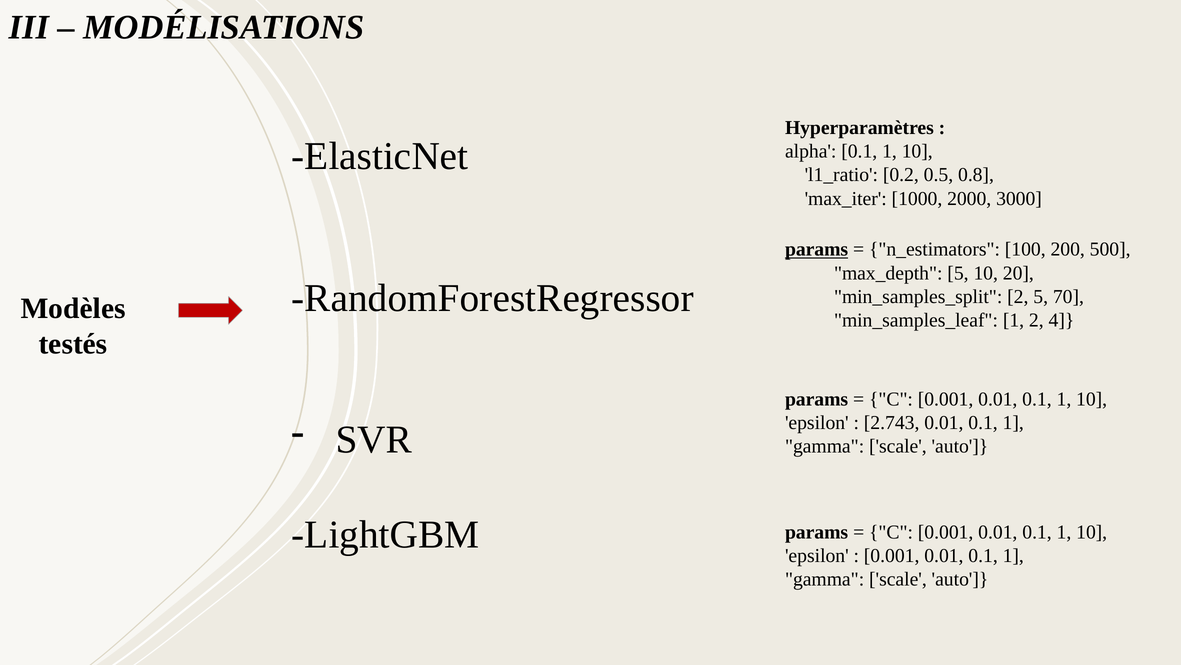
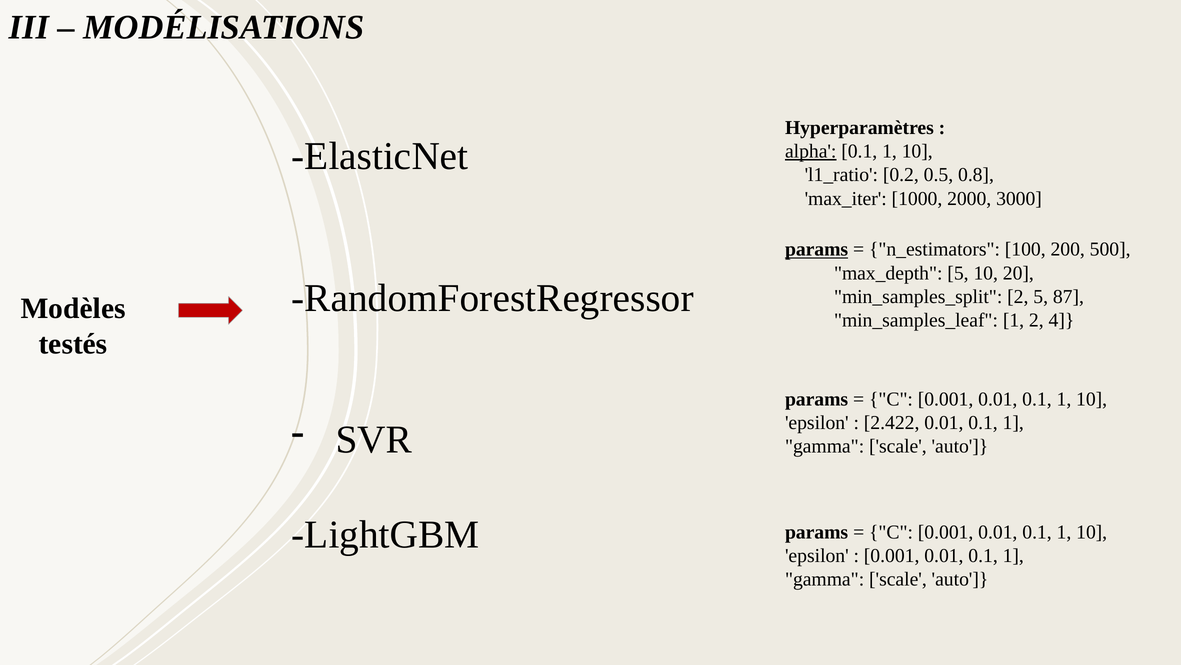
alpha underline: none -> present
70: 70 -> 87
2.743: 2.743 -> 2.422
